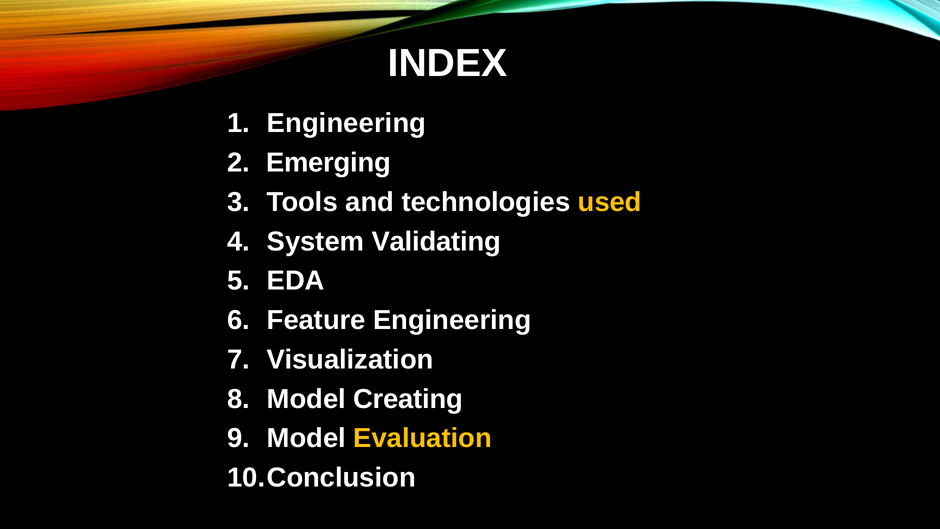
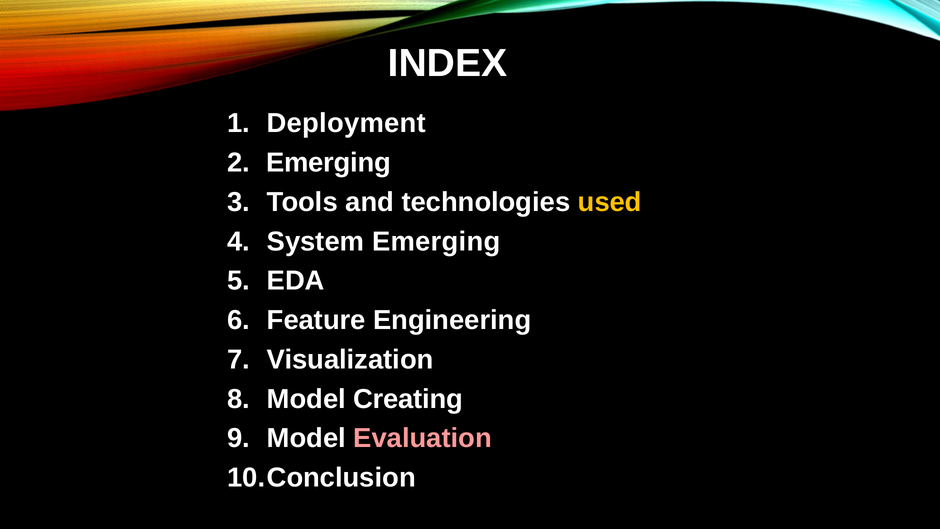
Engineering at (347, 123): Engineering -> Deployment
System Validating: Validating -> Emerging
Evaluation colour: yellow -> pink
